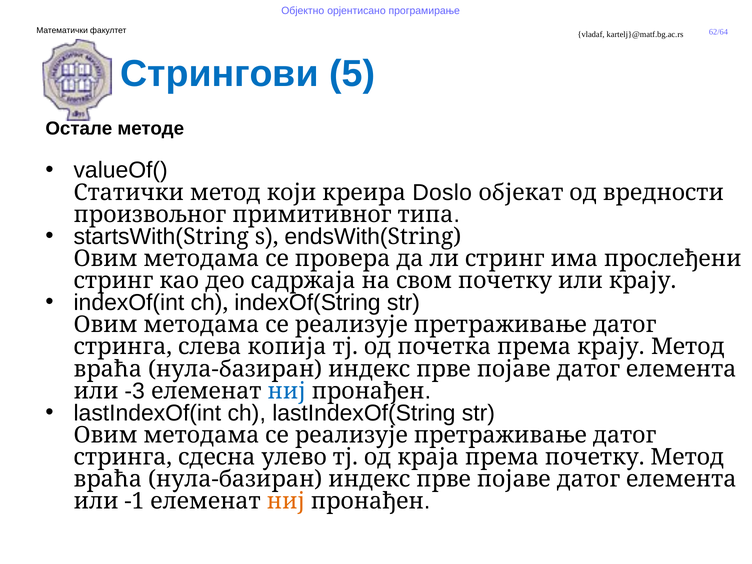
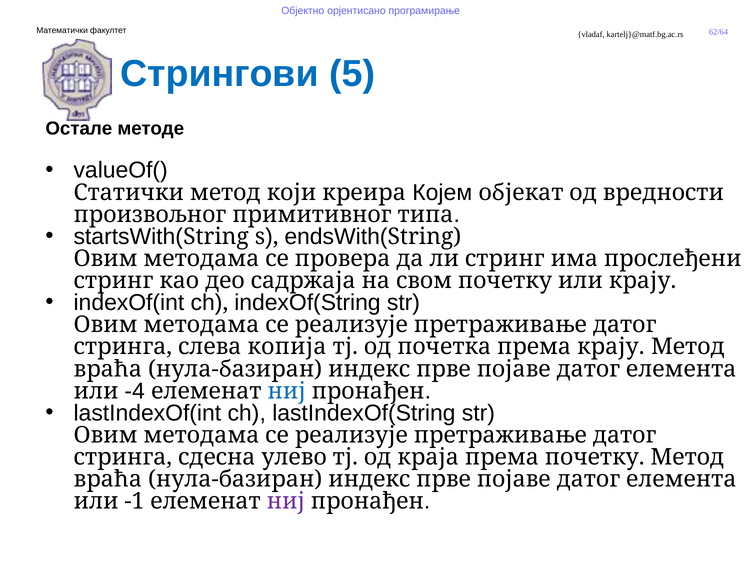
Doslo: Doslo -> Којем
-3: -3 -> -4
ниј at (286, 501) colour: orange -> purple
